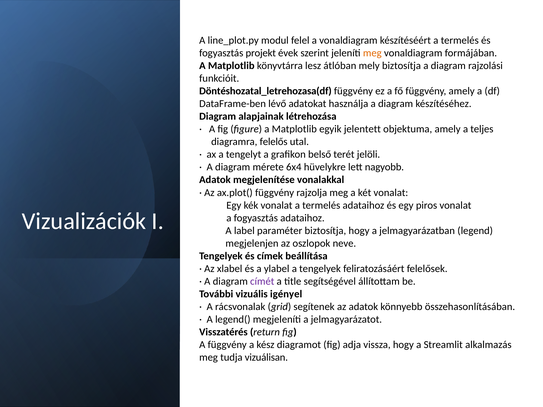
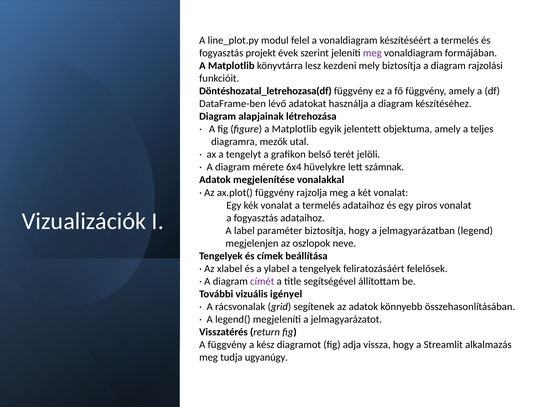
meg at (372, 53) colour: orange -> purple
átlóban: átlóban -> kezdeni
felelős: felelős -> mezők
nagyobb: nagyobb -> számnak
vizuálisan: vizuálisan -> ugyanúgy
